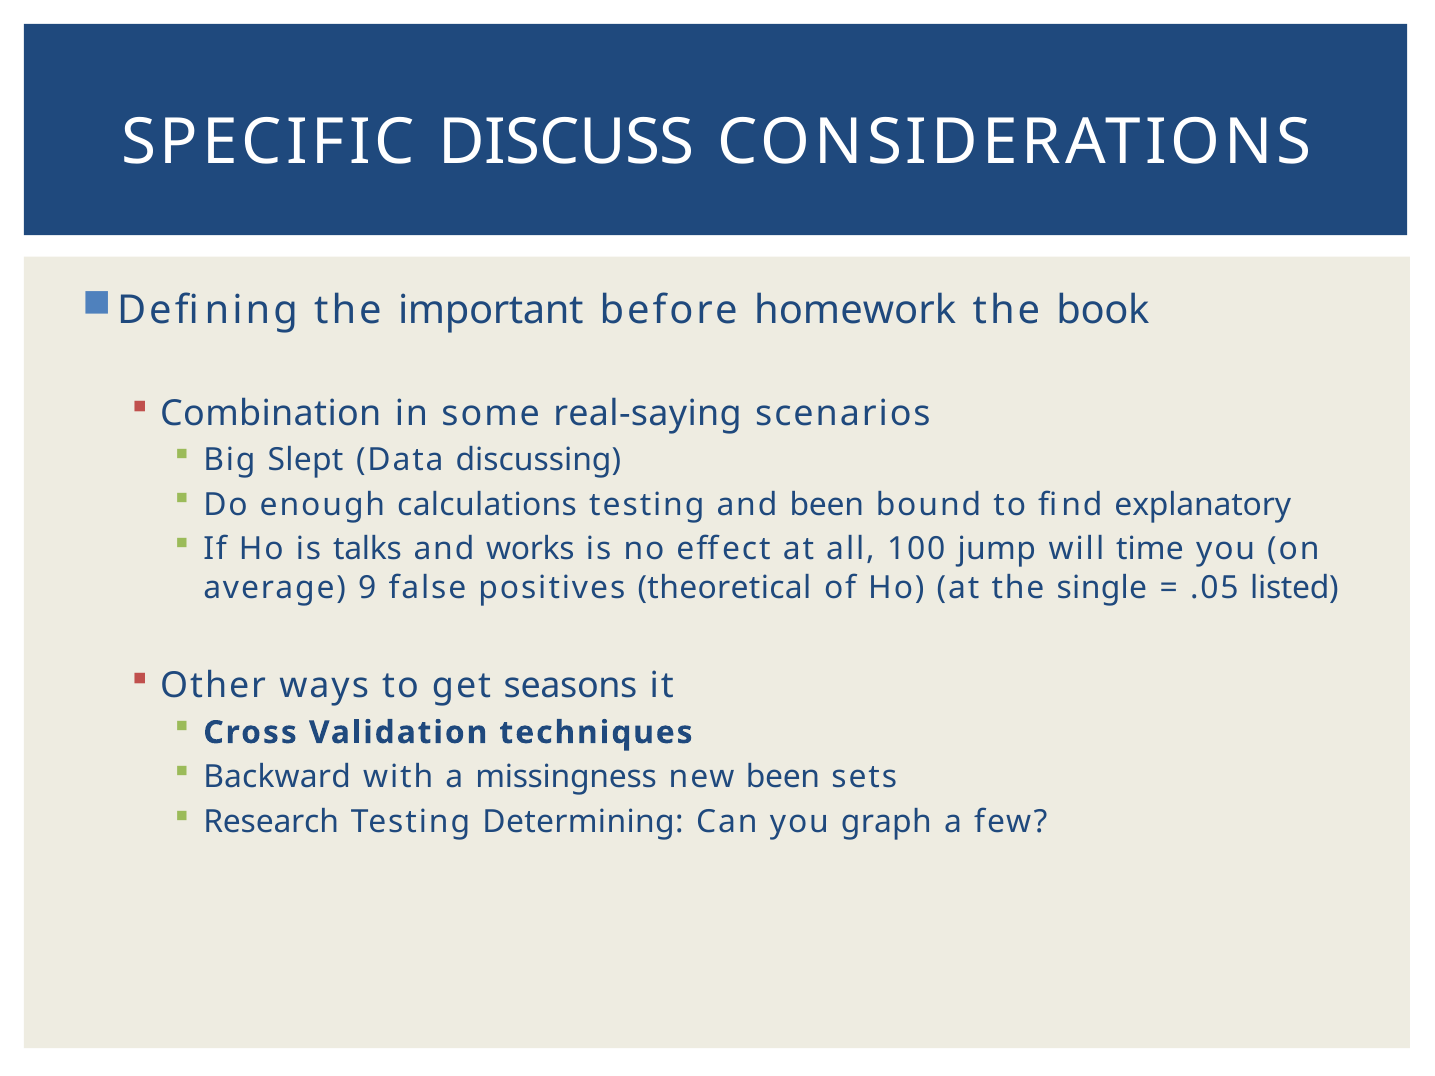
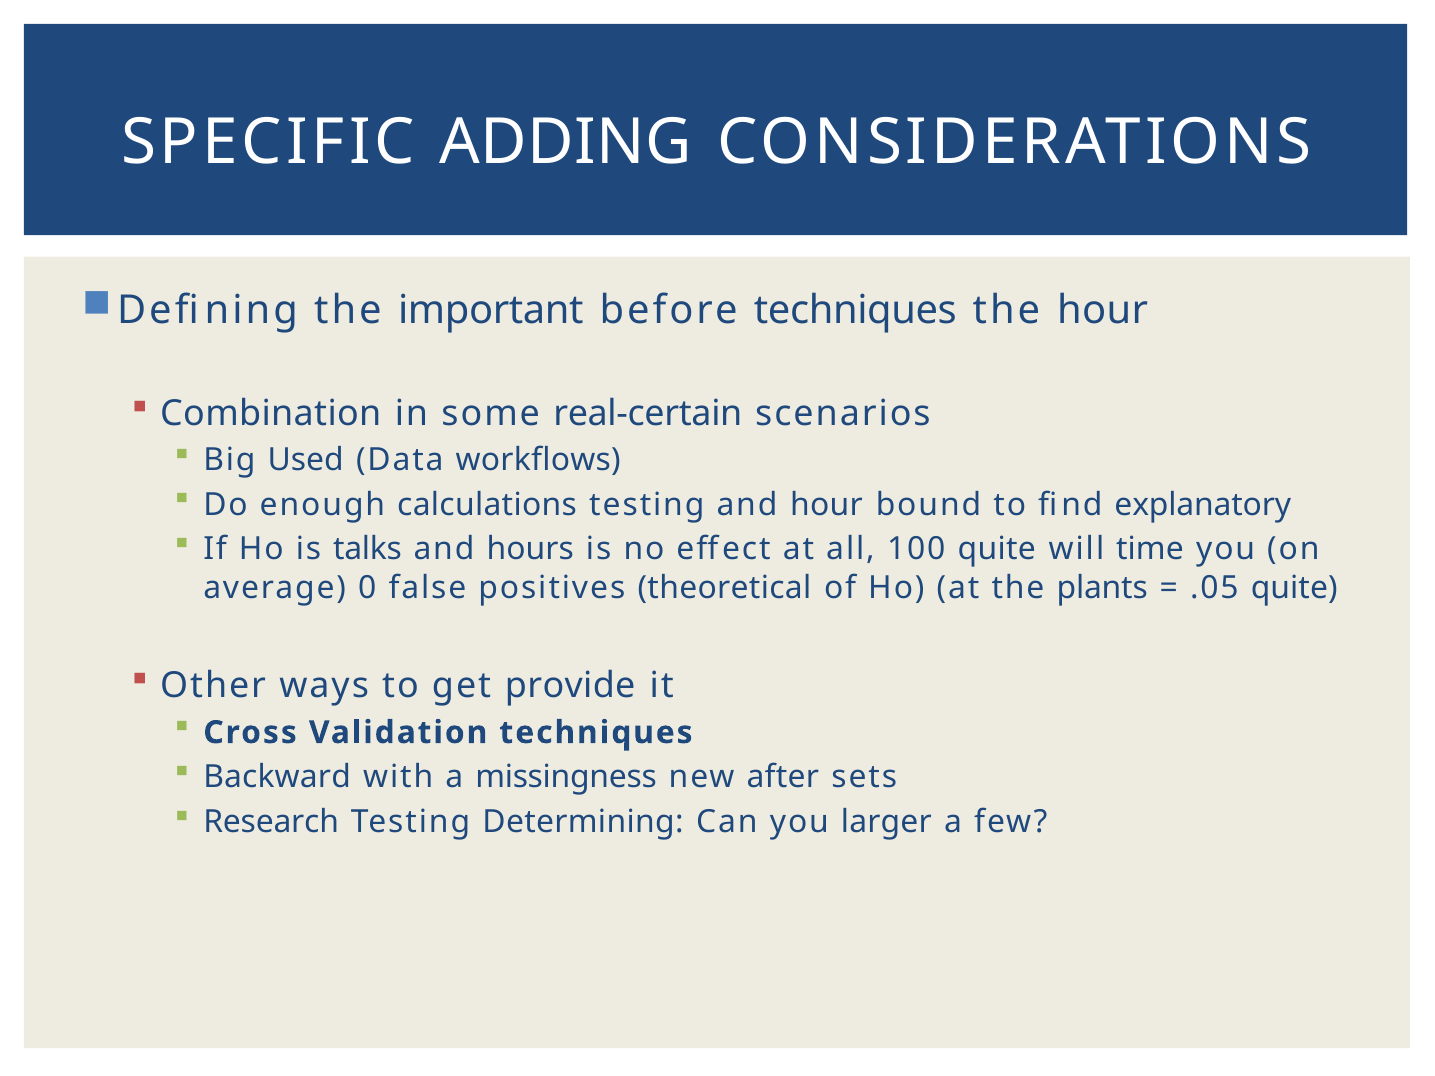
DISCUSS: DISCUSS -> ADDING
before homework: homework -> techniques
the book: book -> hour
real-saying: real-saying -> real-certain
Slept: Slept -> Used
discussing: discussing -> workflows
and been: been -> hour
works: works -> hours
100 jump: jump -> quite
9: 9 -> 0
single: single -> plants
.05 listed: listed -> quite
seasons: seasons -> provide
new been: been -> after
graph: graph -> larger
